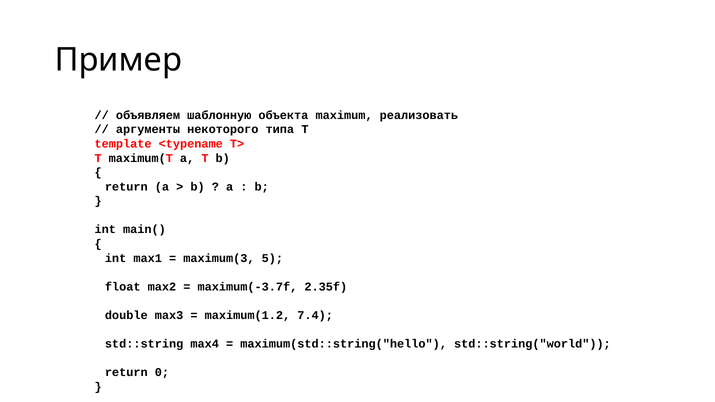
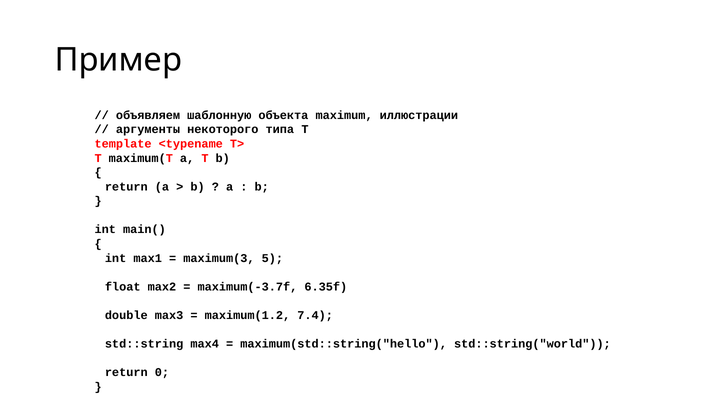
реализовать: реализовать -> иллюстрации
2.35f: 2.35f -> 6.35f
